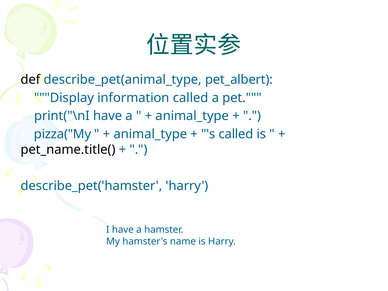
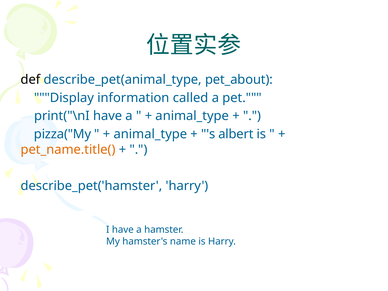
pet_albert: pet_albert -> pet_about
s called: called -> albert
pet_name.title( colour: black -> orange
